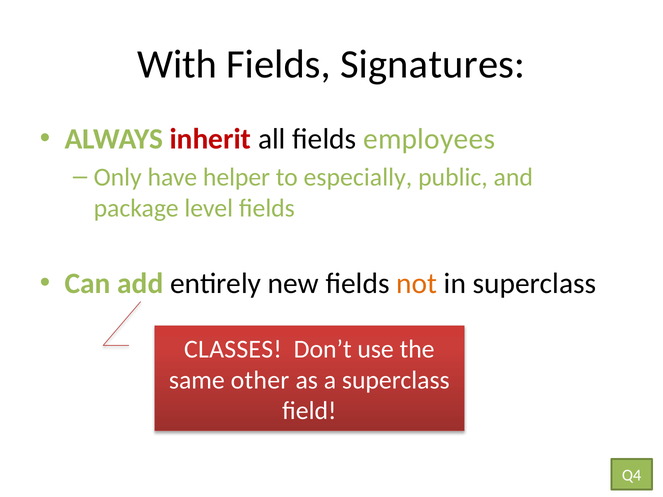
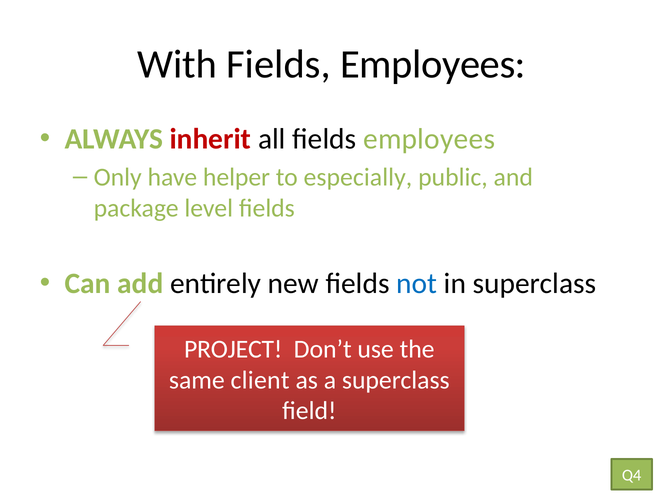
With Fields Signatures: Signatures -> Employees
not colour: orange -> blue
CLASSES: CLASSES -> PROJECT
other: other -> client
